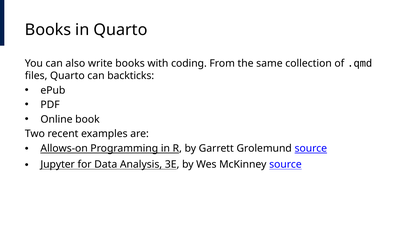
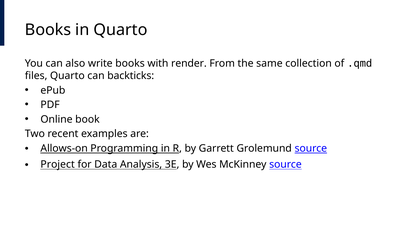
coding: coding -> render
Jupyter: Jupyter -> Project
